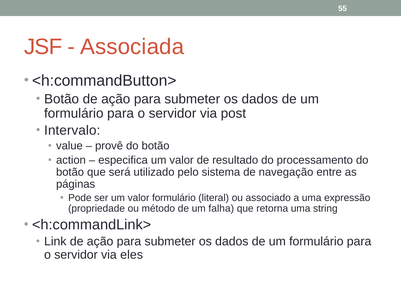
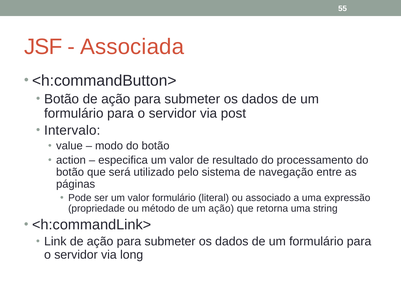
provê: provê -> modo
um falha: falha -> ação
eles: eles -> long
